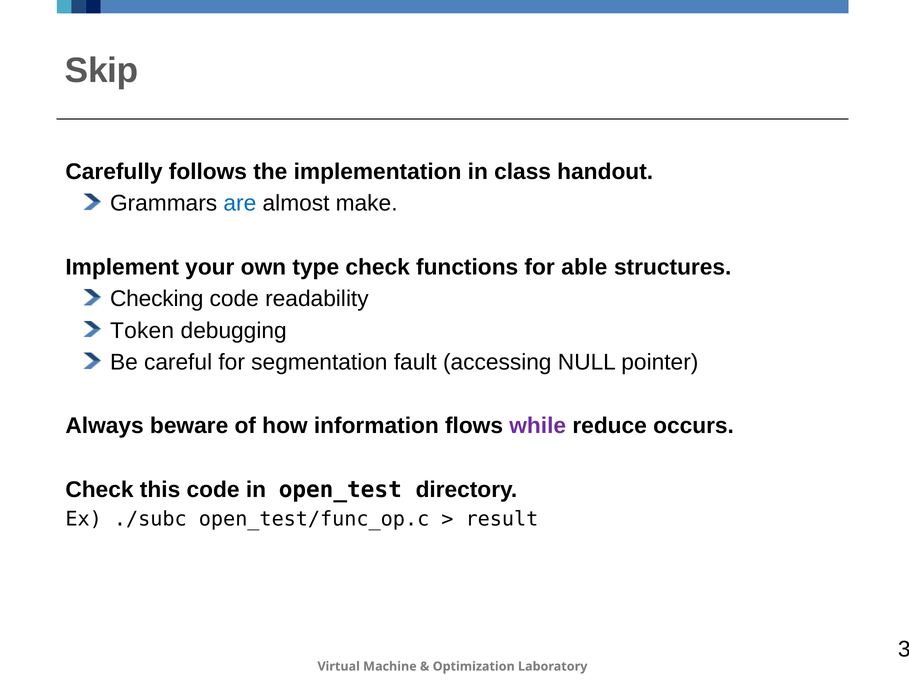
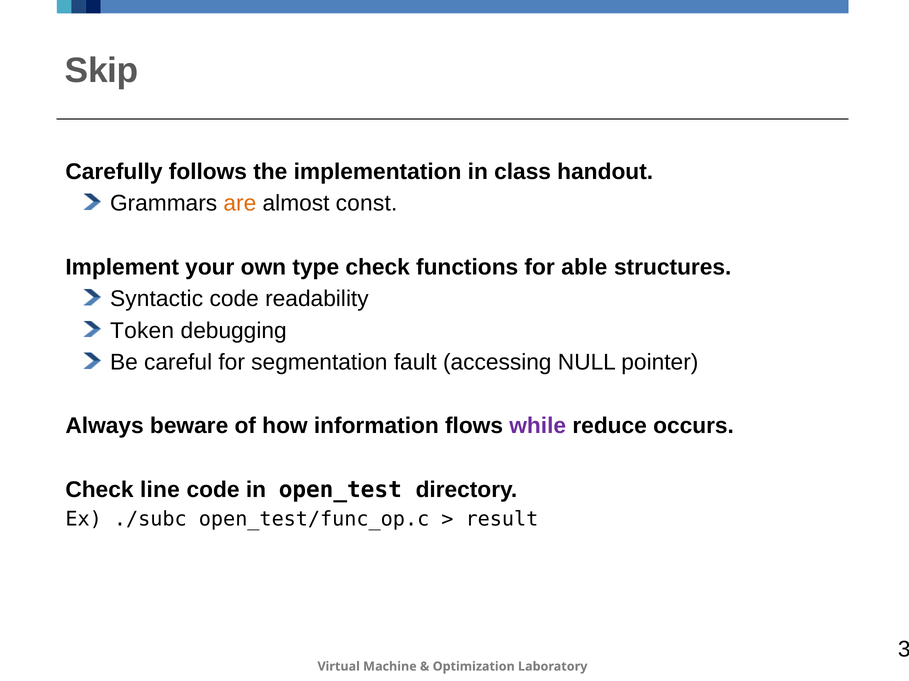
are colour: blue -> orange
make: make -> const
Checking: Checking -> Syntactic
this: this -> line
